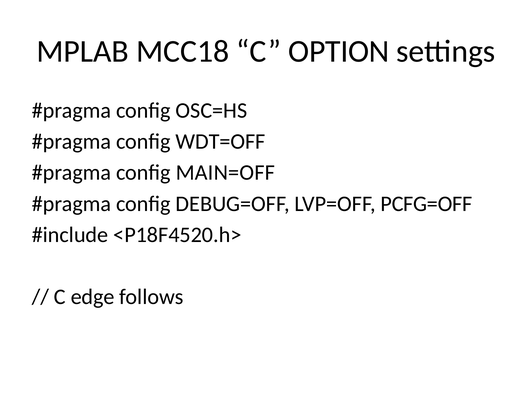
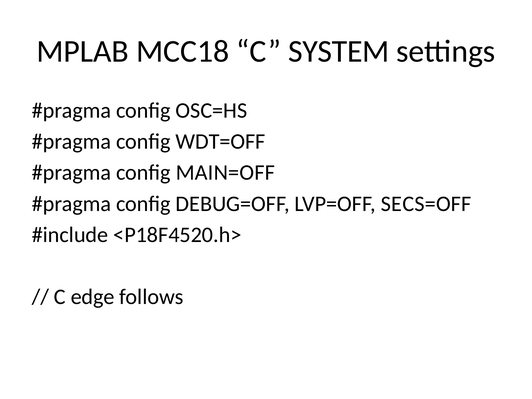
OPTION: OPTION -> SYSTEM
PCFG=OFF: PCFG=OFF -> SECS=OFF
